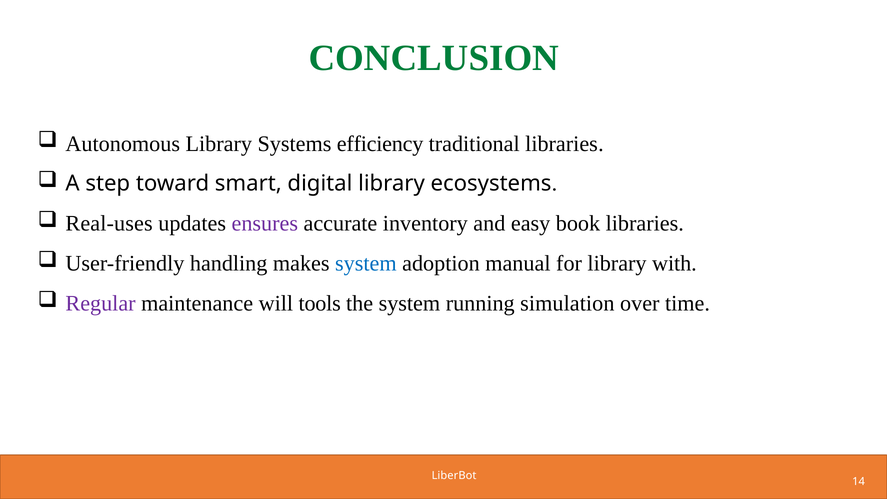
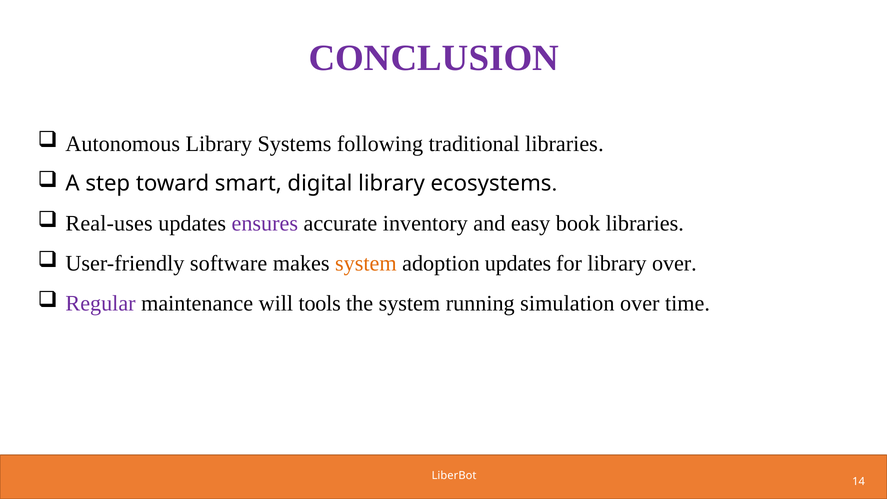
CONCLUSION colour: green -> purple
efficiency: efficiency -> following
handling: handling -> software
system at (366, 263) colour: blue -> orange
adoption manual: manual -> updates
library with: with -> over
